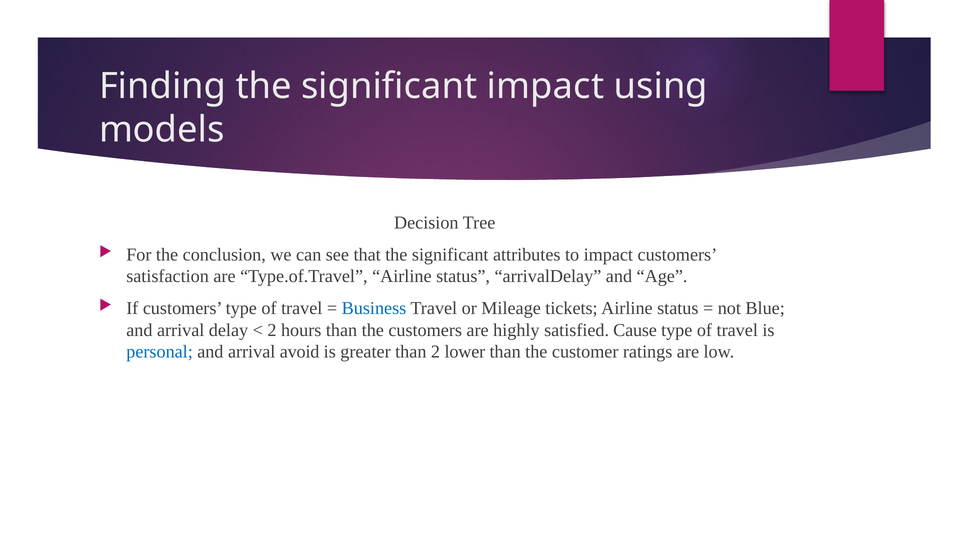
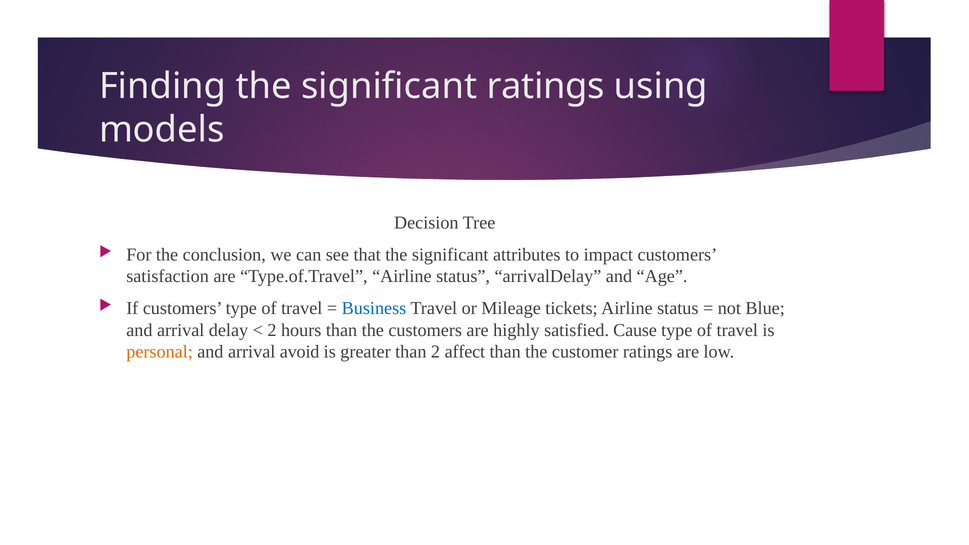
significant impact: impact -> ratings
personal colour: blue -> orange
lower: lower -> affect
